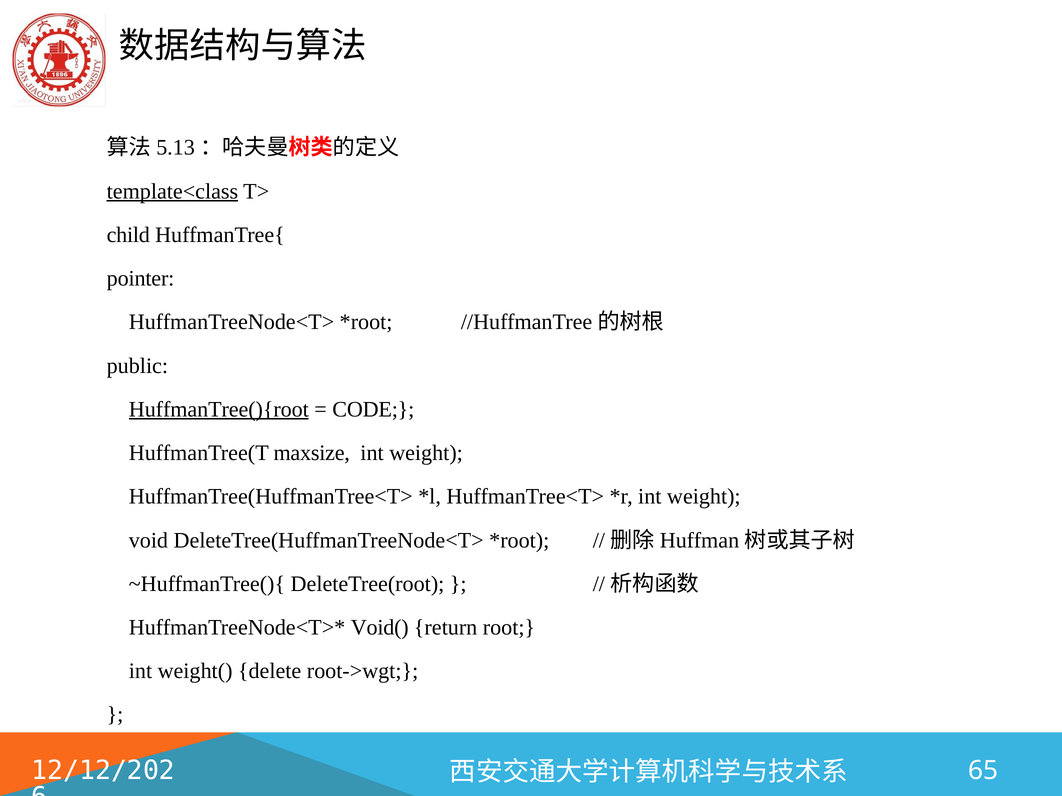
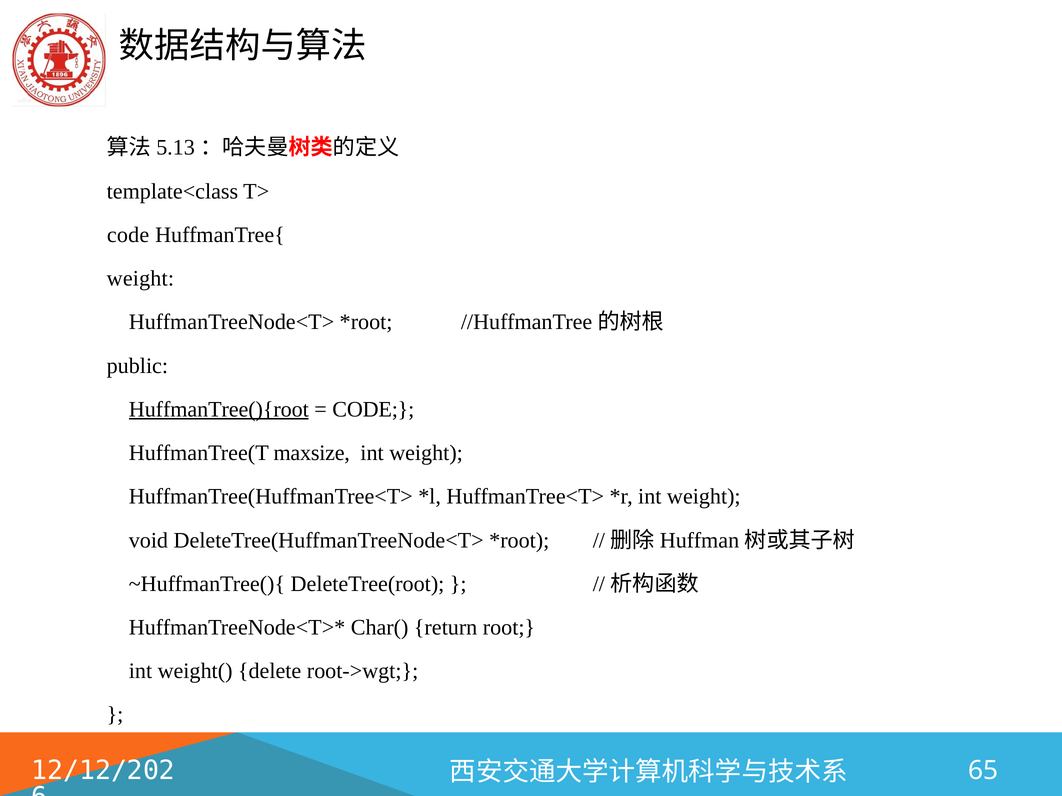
template<class underline: present -> none
child at (128, 235): child -> code
pointer at (141, 279): pointer -> weight
Void(: Void( -> Char(
